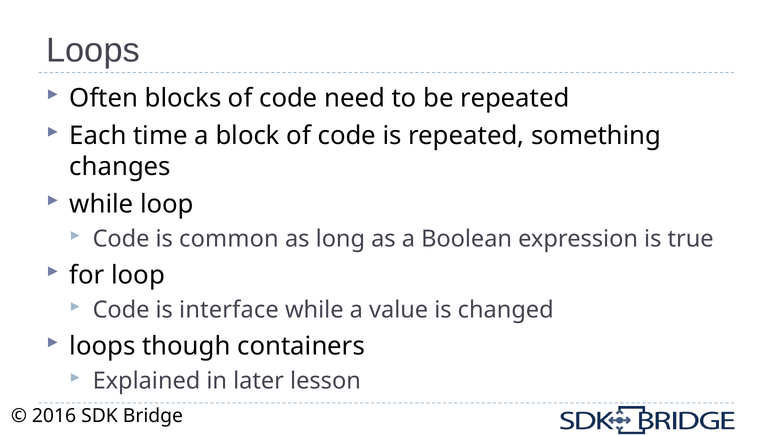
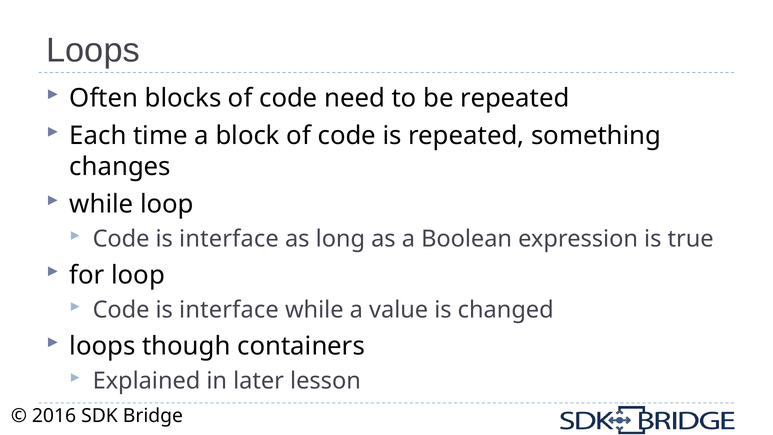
common at (229, 239): common -> interface
